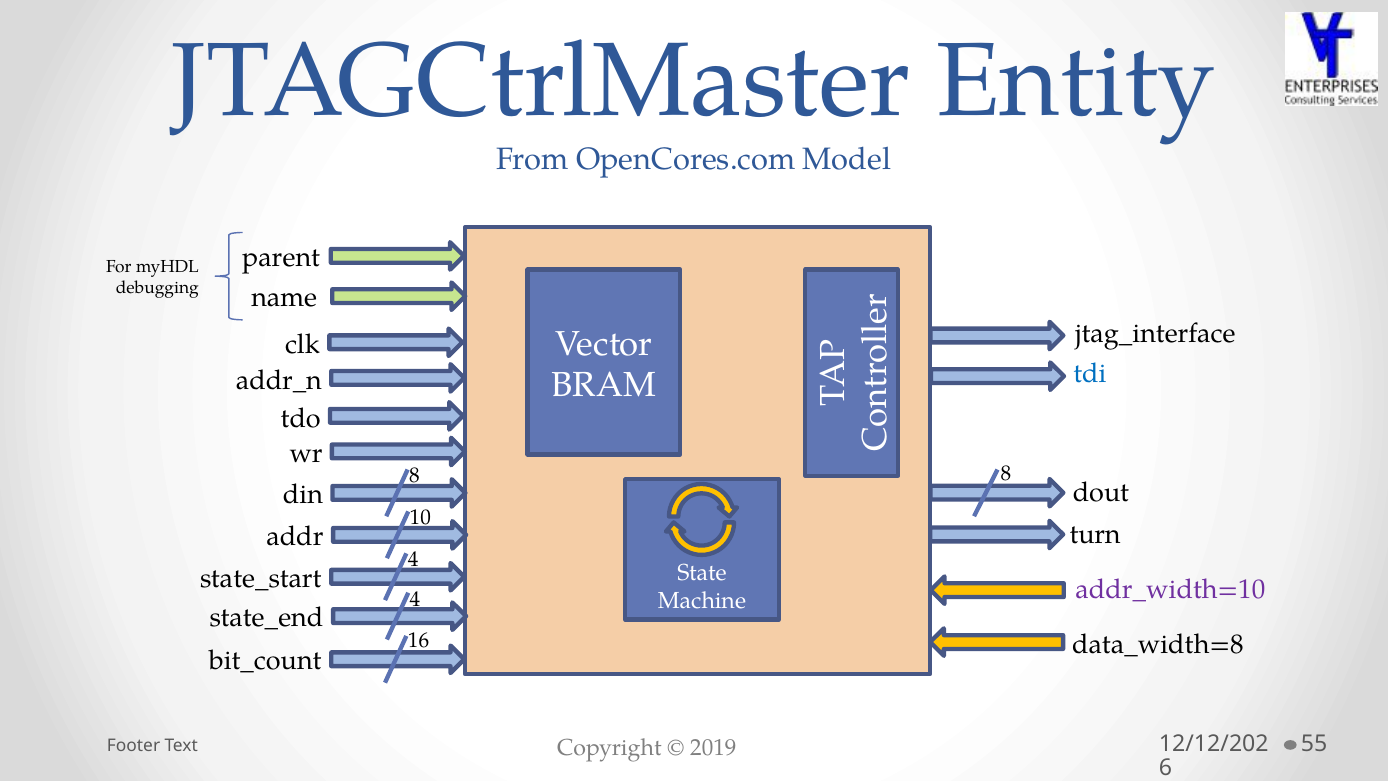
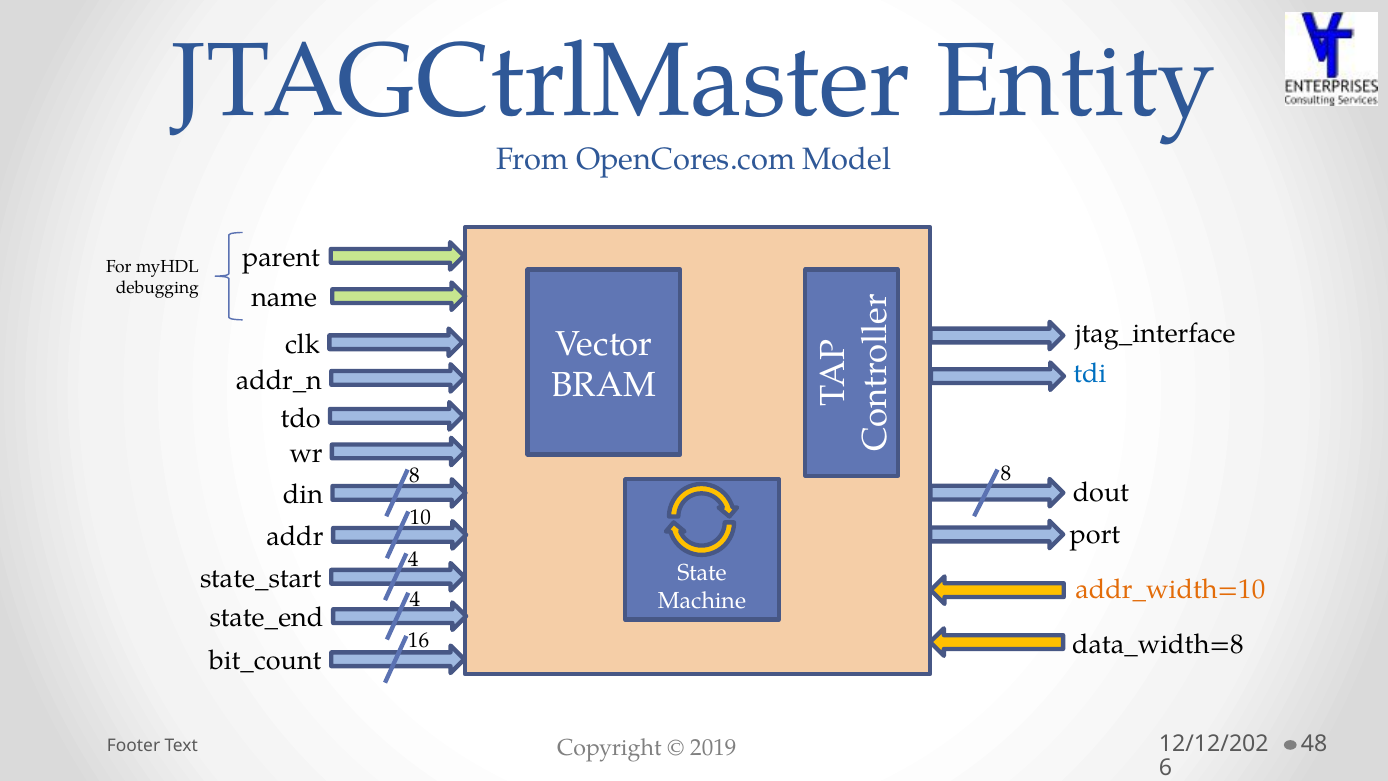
turn: turn -> port
addr_width=10 colour: purple -> orange
55: 55 -> 48
